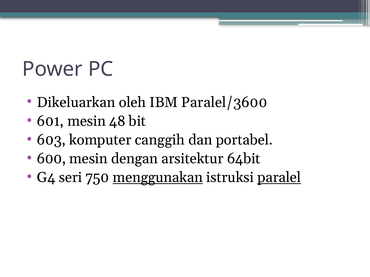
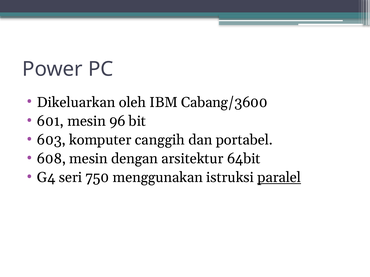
Paralel/3600: Paralel/3600 -> Cabang/3600
48: 48 -> 96
600: 600 -> 608
menggunakan underline: present -> none
